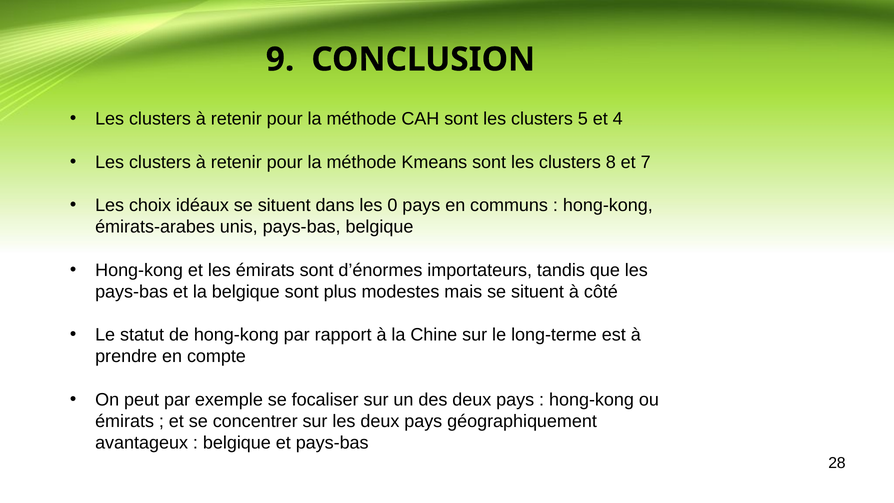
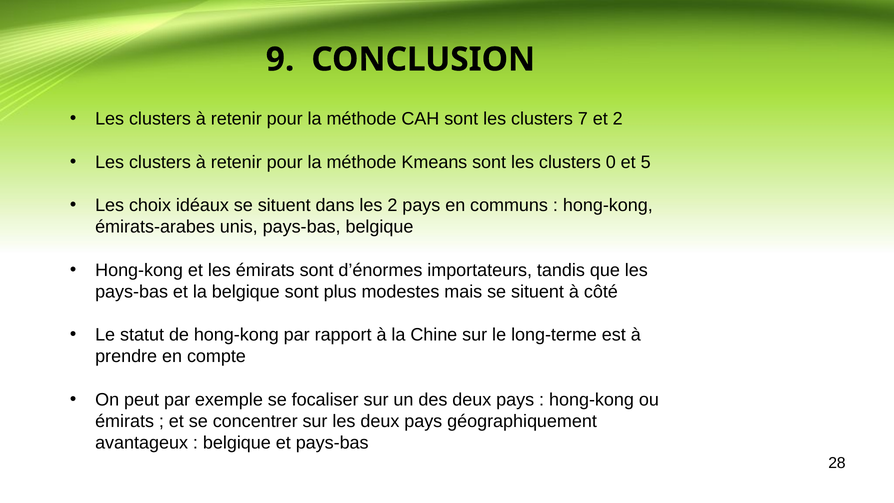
5: 5 -> 7
et 4: 4 -> 2
8: 8 -> 0
7: 7 -> 5
les 0: 0 -> 2
